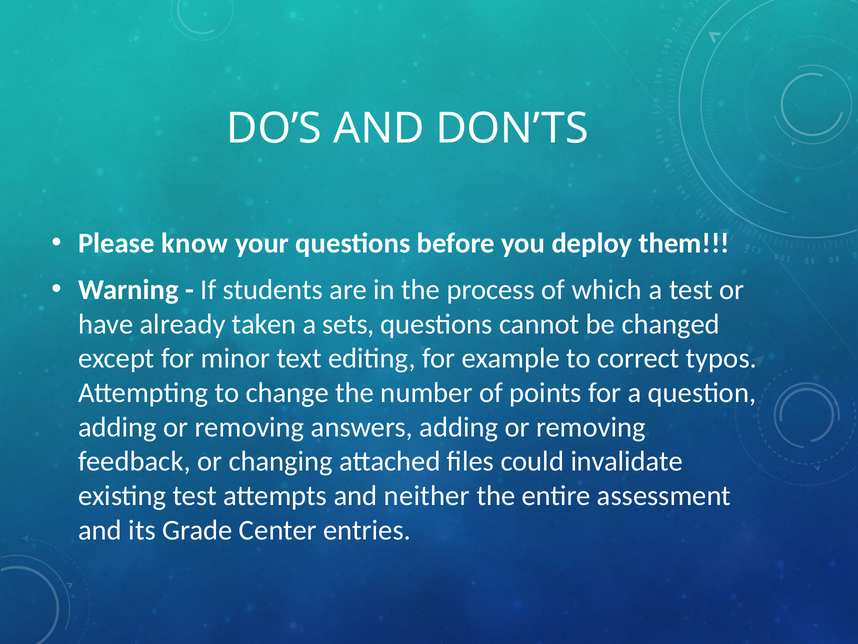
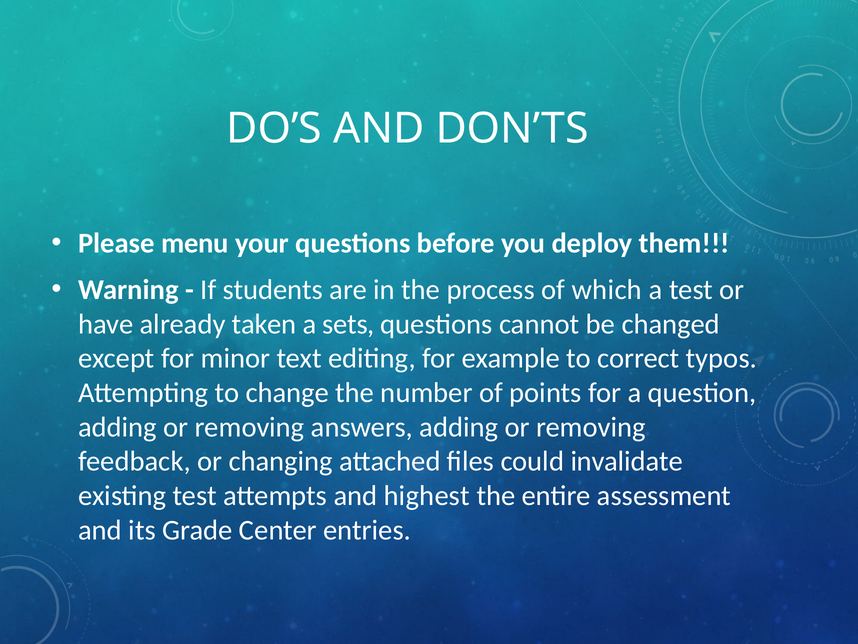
know: know -> menu
neither: neither -> highest
